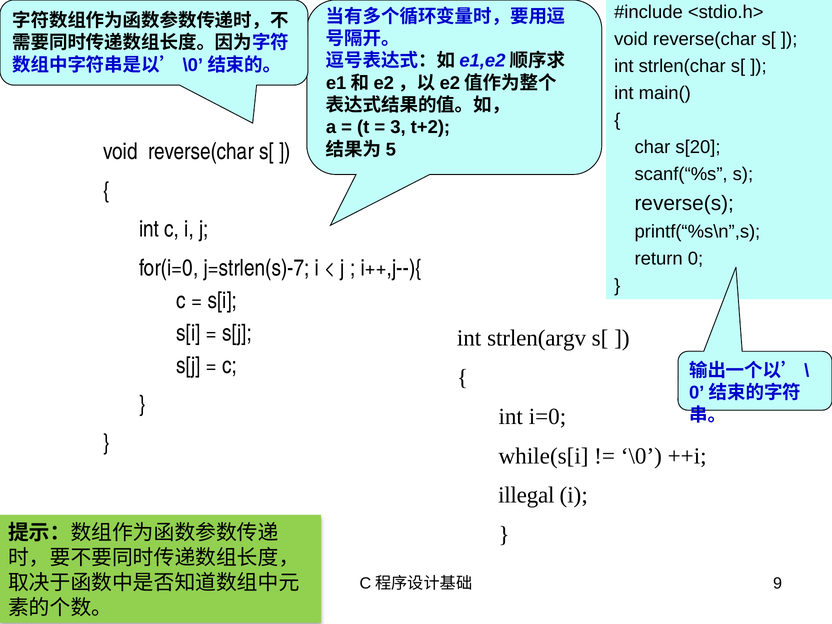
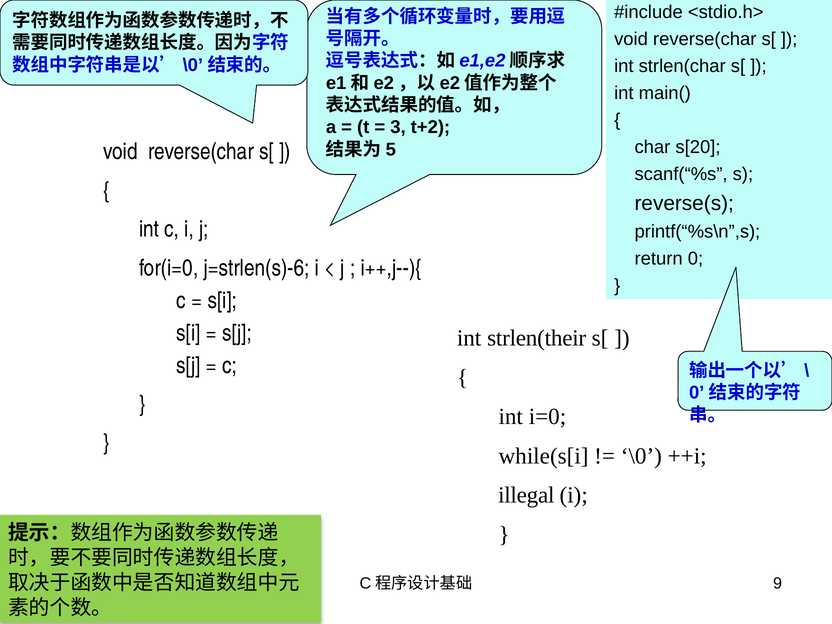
j=strlen(s)-7: j=strlen(s)-7 -> j=strlen(s)-6
strlen(argv: strlen(argv -> strlen(their
